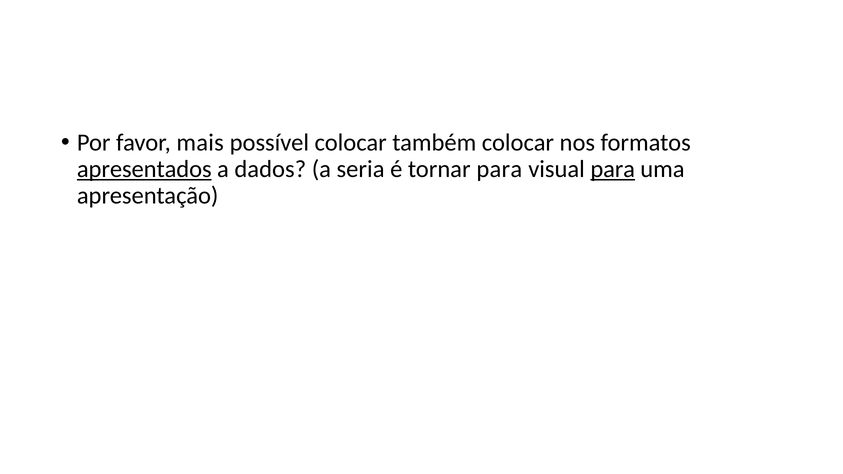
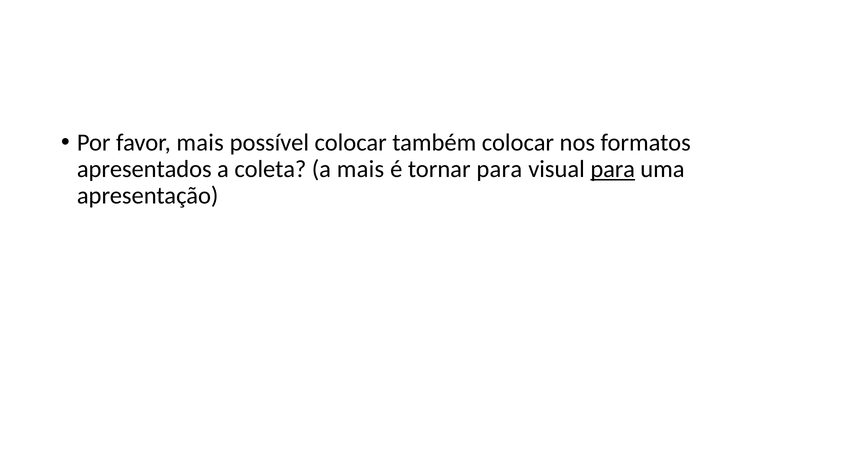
apresentados underline: present -> none
dados: dados -> coleta
a seria: seria -> mais
